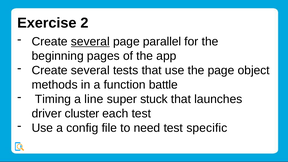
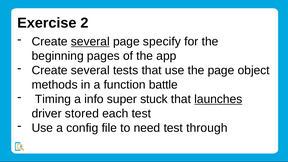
parallel: parallel -> specify
line: line -> info
launches underline: none -> present
cluster: cluster -> stored
specific: specific -> through
